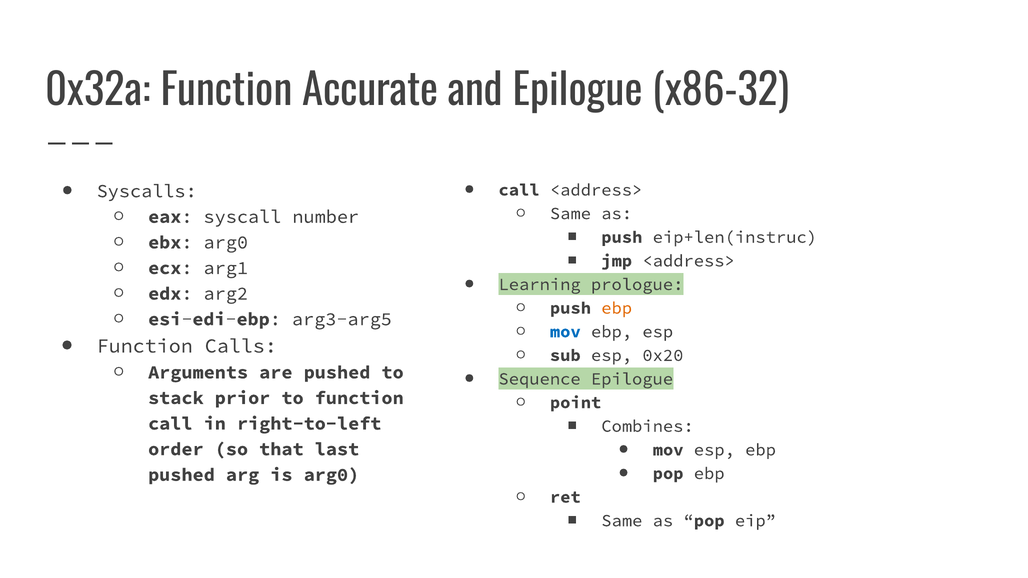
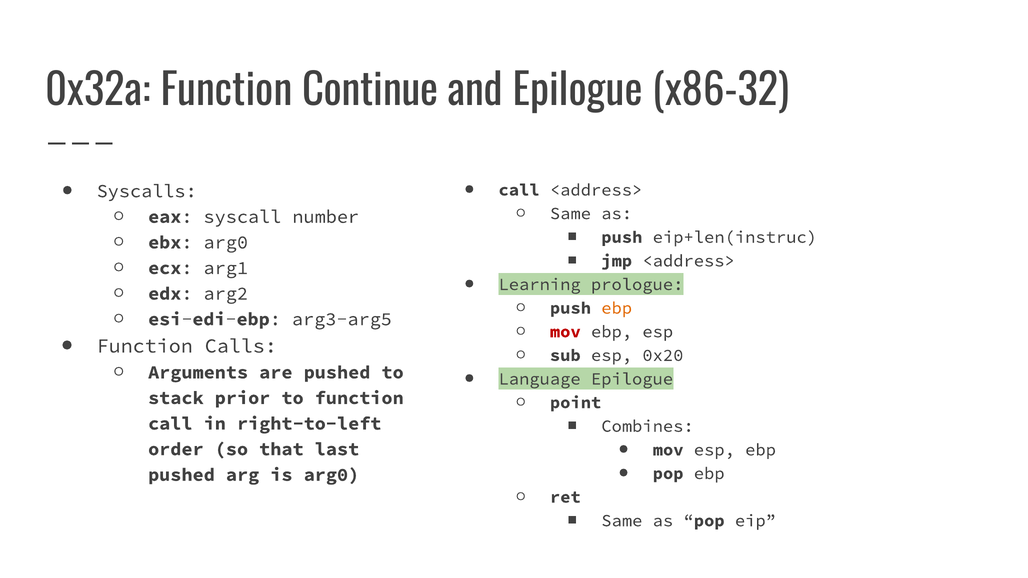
Accurate: Accurate -> Continue
mov at (565, 332) colour: blue -> red
Sequence: Sequence -> Language
